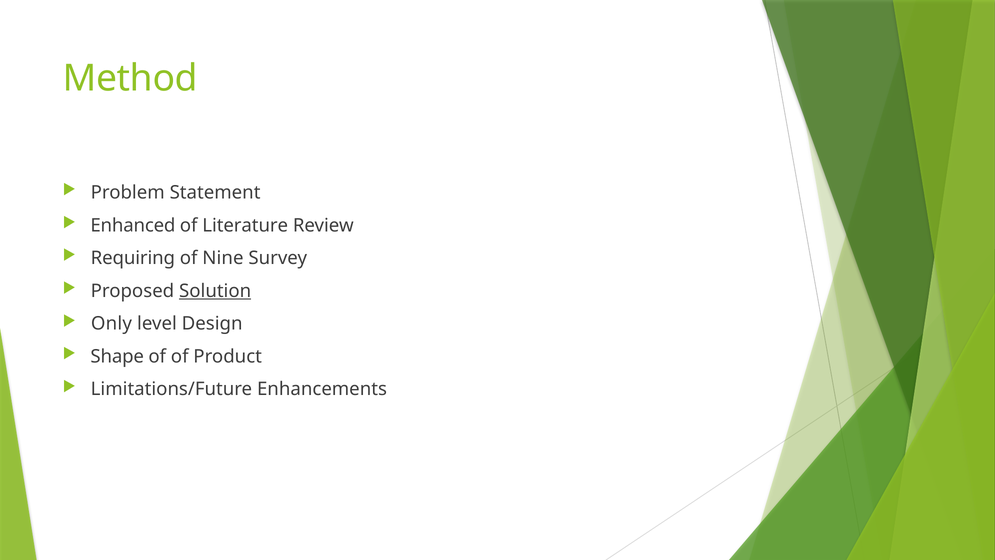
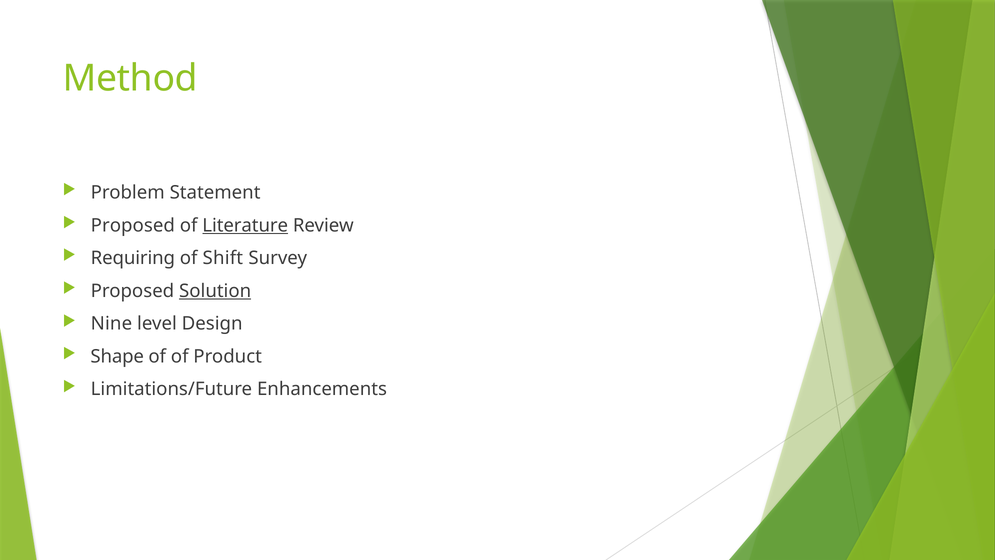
Enhanced at (133, 225): Enhanced -> Proposed
Literature underline: none -> present
Nine: Nine -> Shift
Only: Only -> Nine
